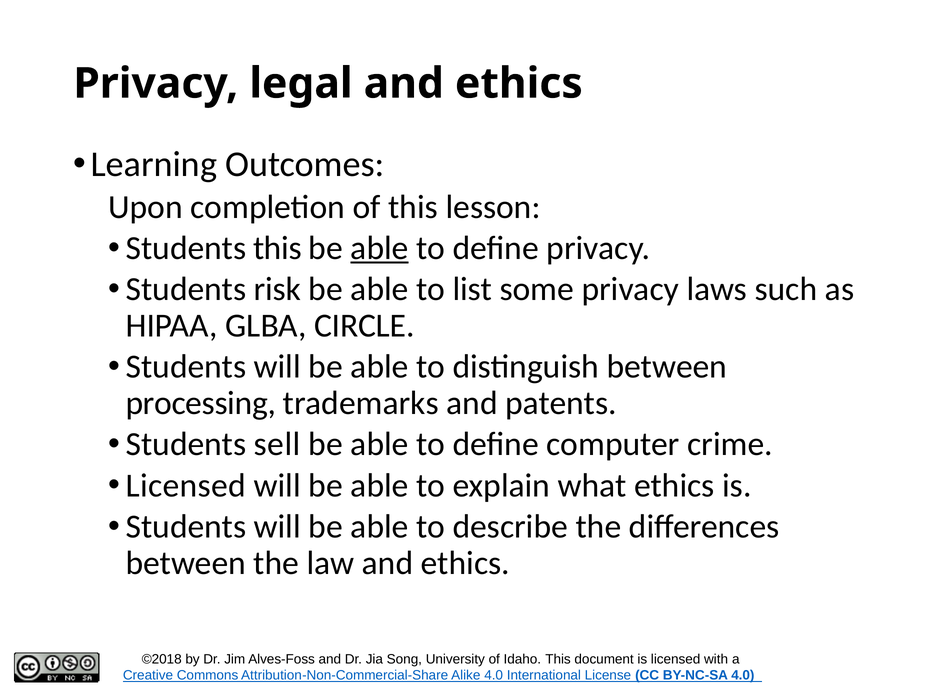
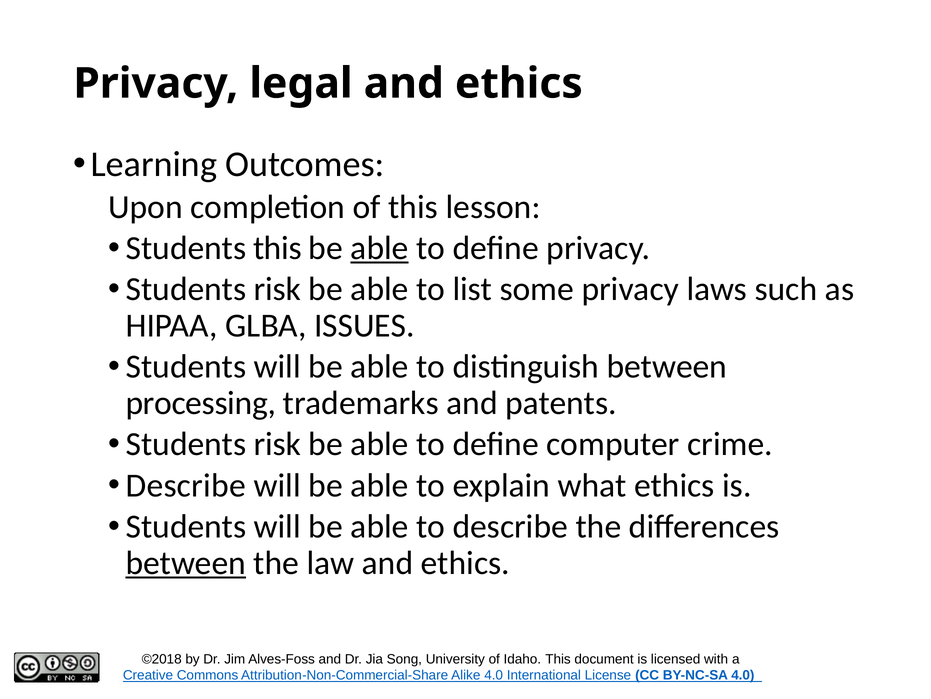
CIRCLE: CIRCLE -> ISSUES
sell at (277, 444): sell -> risk
Licensed at (186, 485): Licensed -> Describe
between at (186, 562) underline: none -> present
